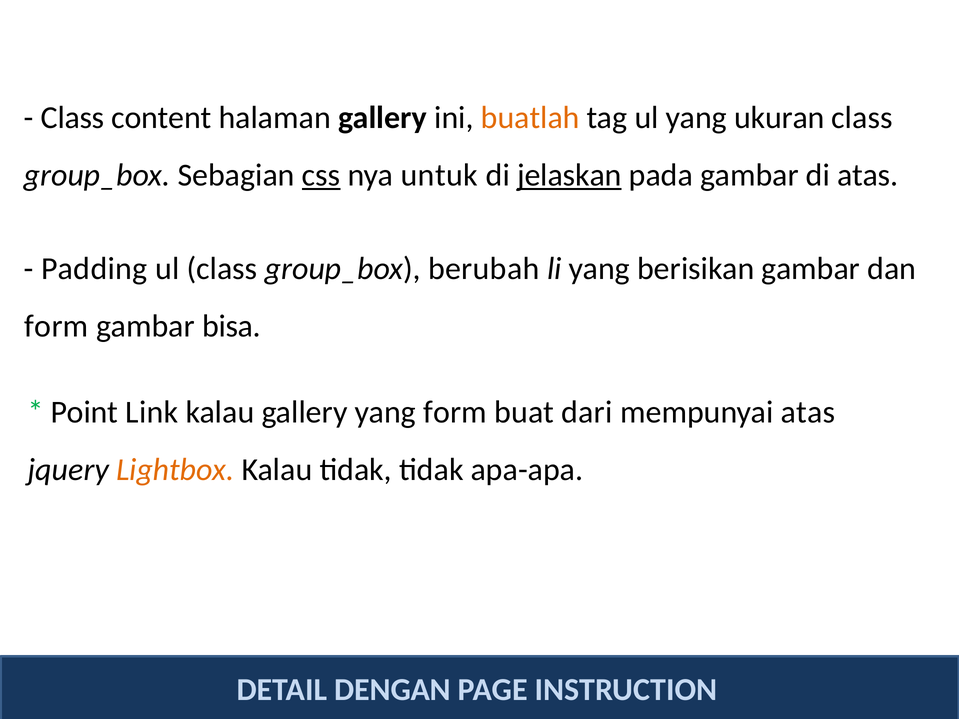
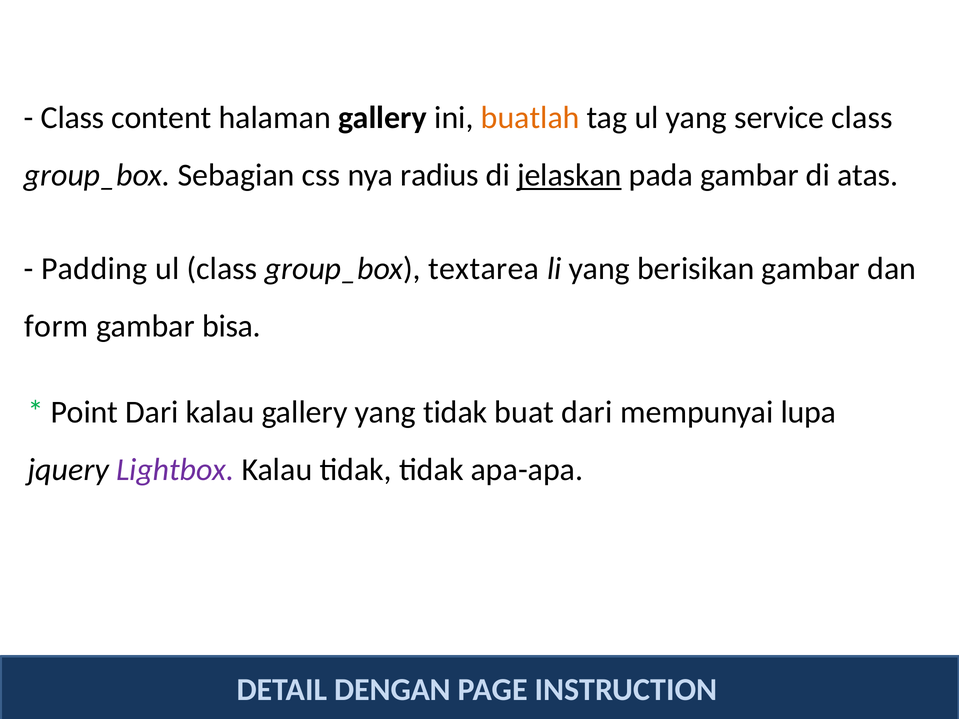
ukuran: ukuran -> service
css underline: present -> none
untuk: untuk -> radius
berubah: berubah -> textarea
Point Link: Link -> Dari
yang form: form -> tidak
mempunyai atas: atas -> lupa
Lightbox colour: orange -> purple
